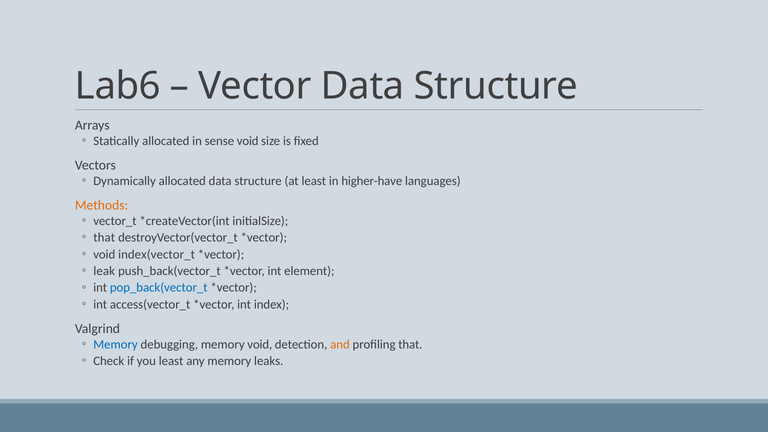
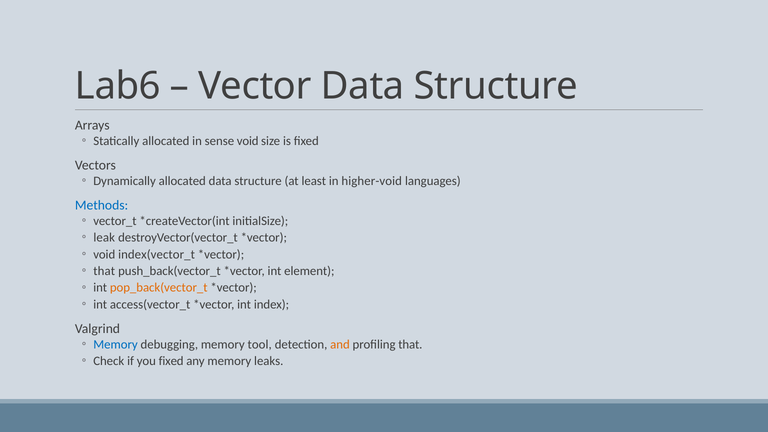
higher-have: higher-have -> higher-void
Methods colour: orange -> blue
that at (104, 238): that -> leak
leak at (104, 271): leak -> that
pop_back(vector_t colour: blue -> orange
memory void: void -> tool
you least: least -> fixed
